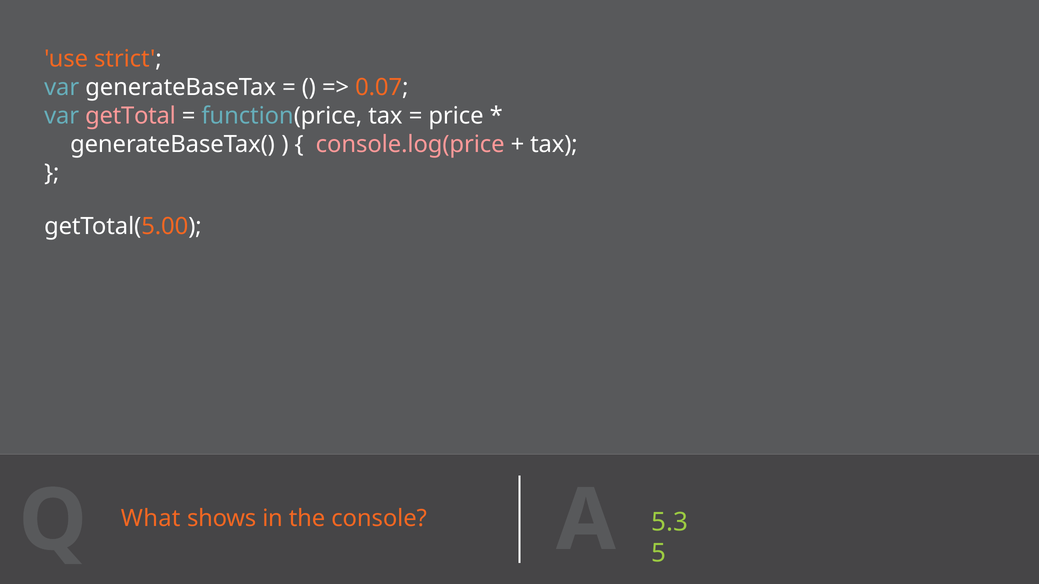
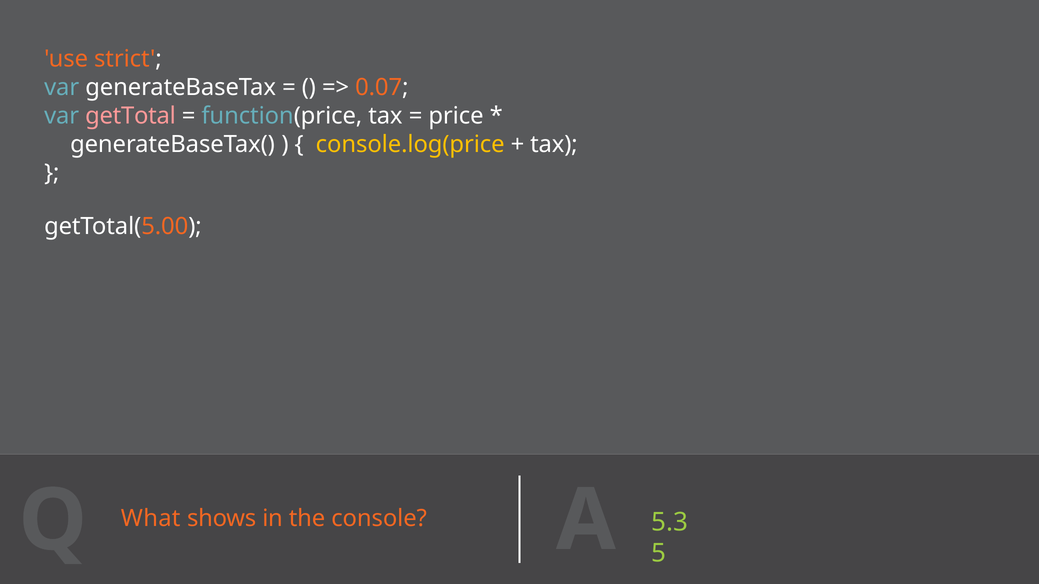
console.log(price colour: pink -> yellow
